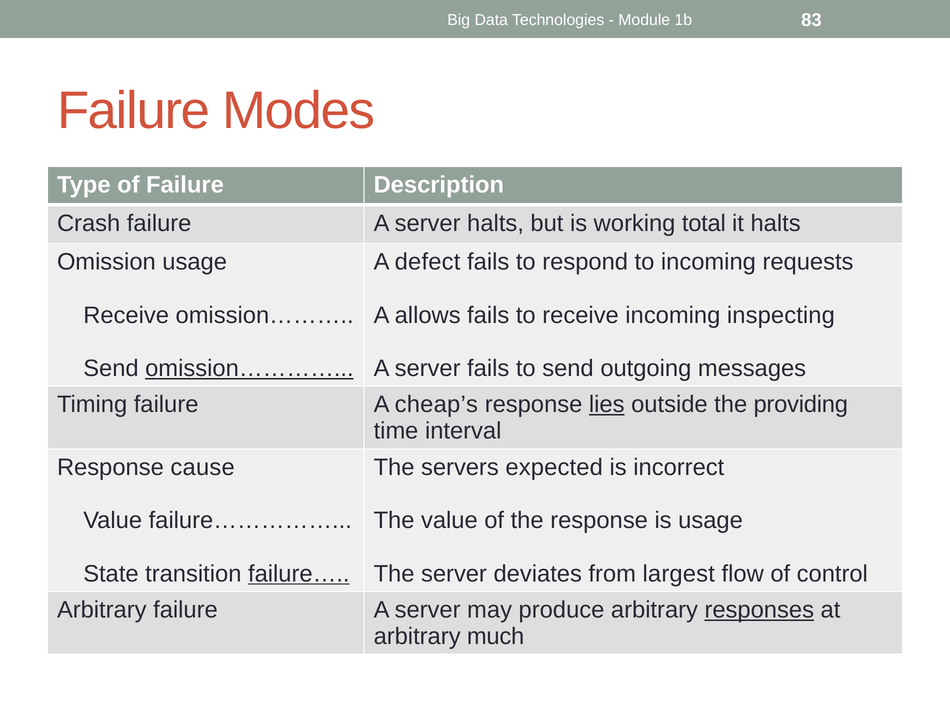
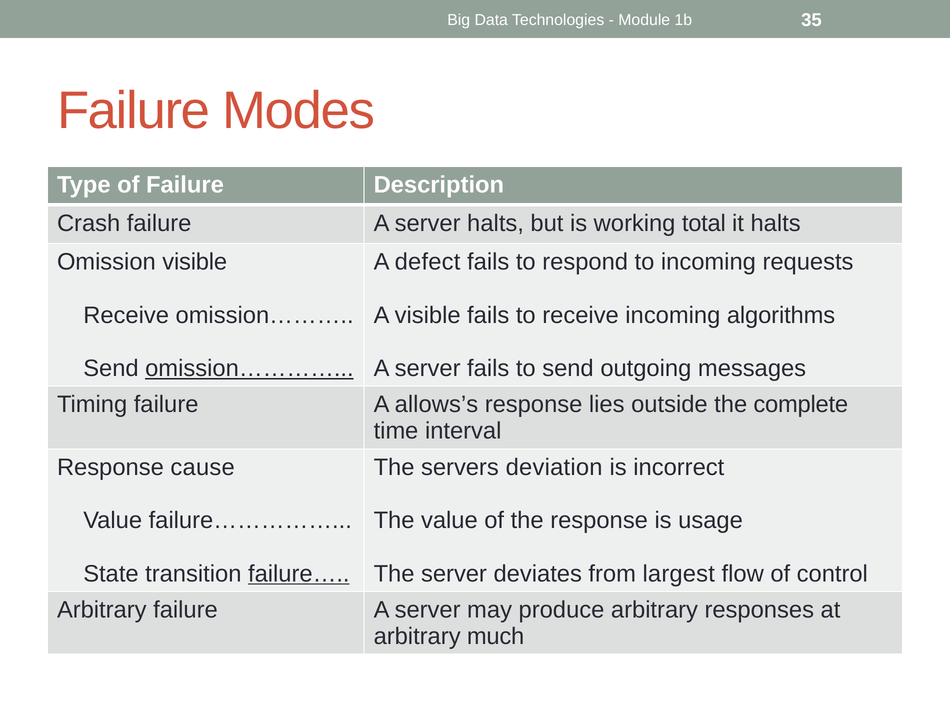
83: 83 -> 35
Omission usage: usage -> visible
A allows: allows -> visible
inspecting: inspecting -> algorithms
cheap’s: cheap’s -> allows’s
lies underline: present -> none
providing: providing -> complete
expected: expected -> deviation
responses underline: present -> none
